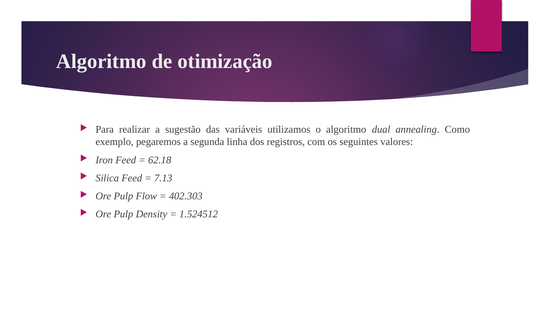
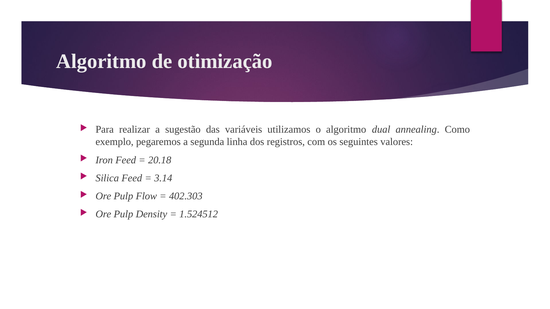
62.18: 62.18 -> 20.18
7.13: 7.13 -> 3.14
